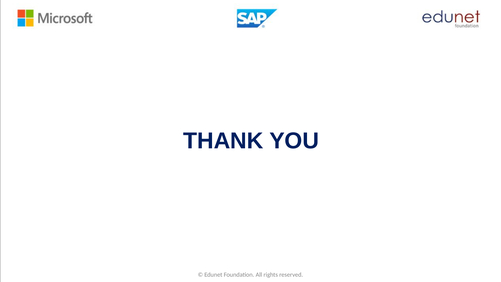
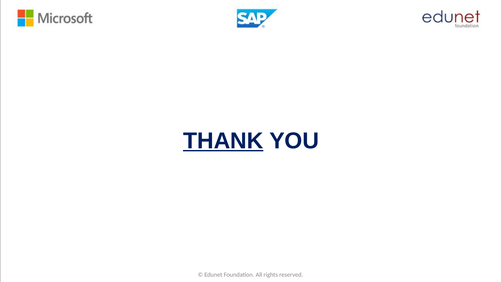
THANK underline: none -> present
